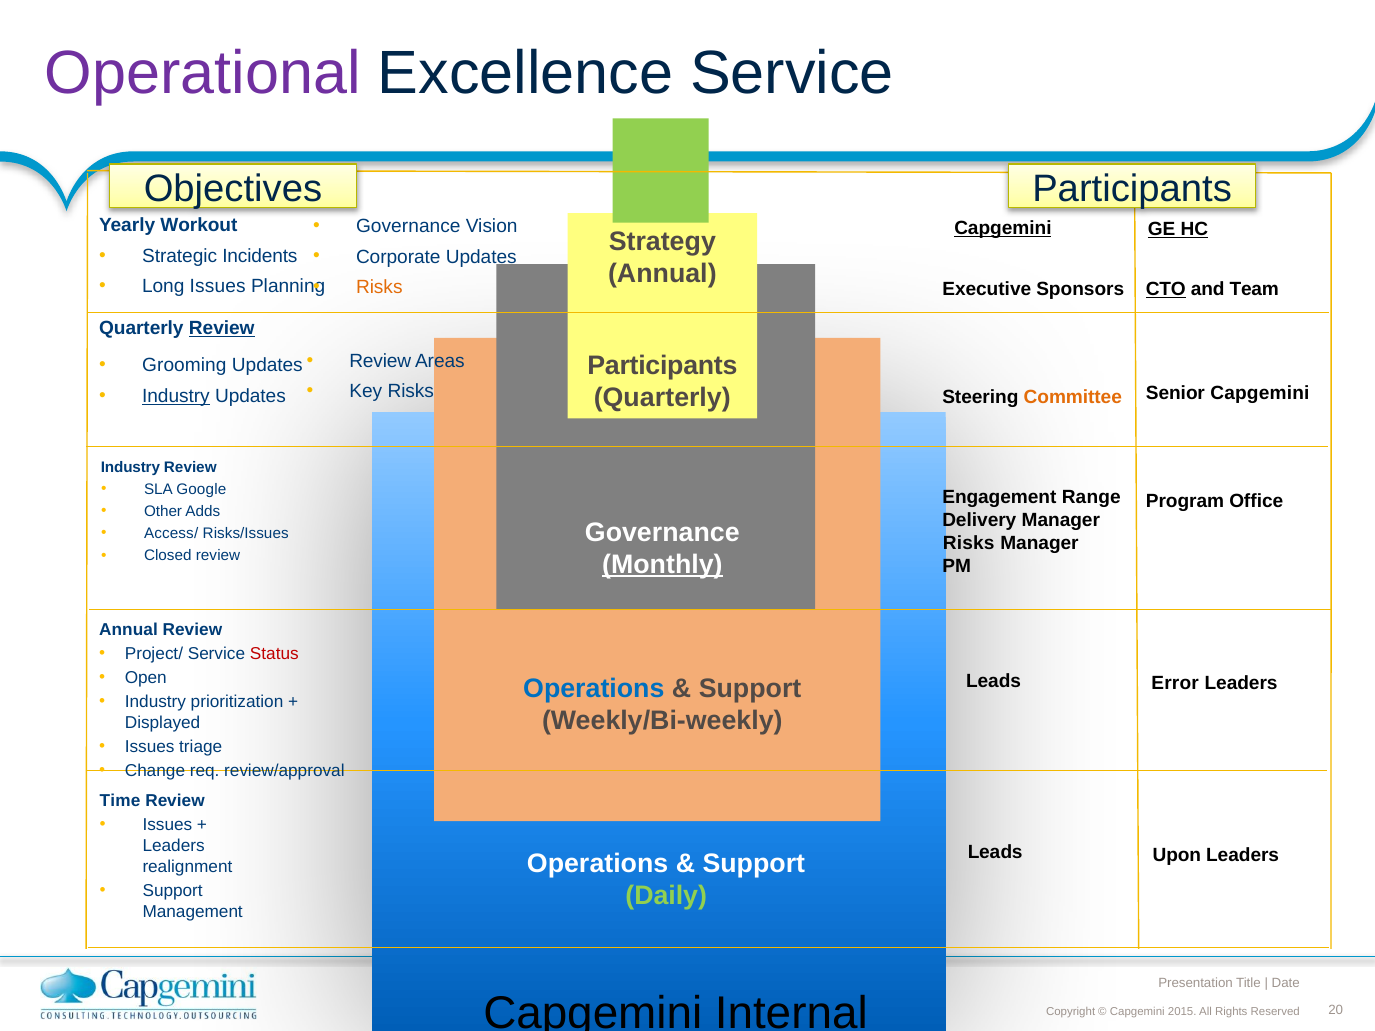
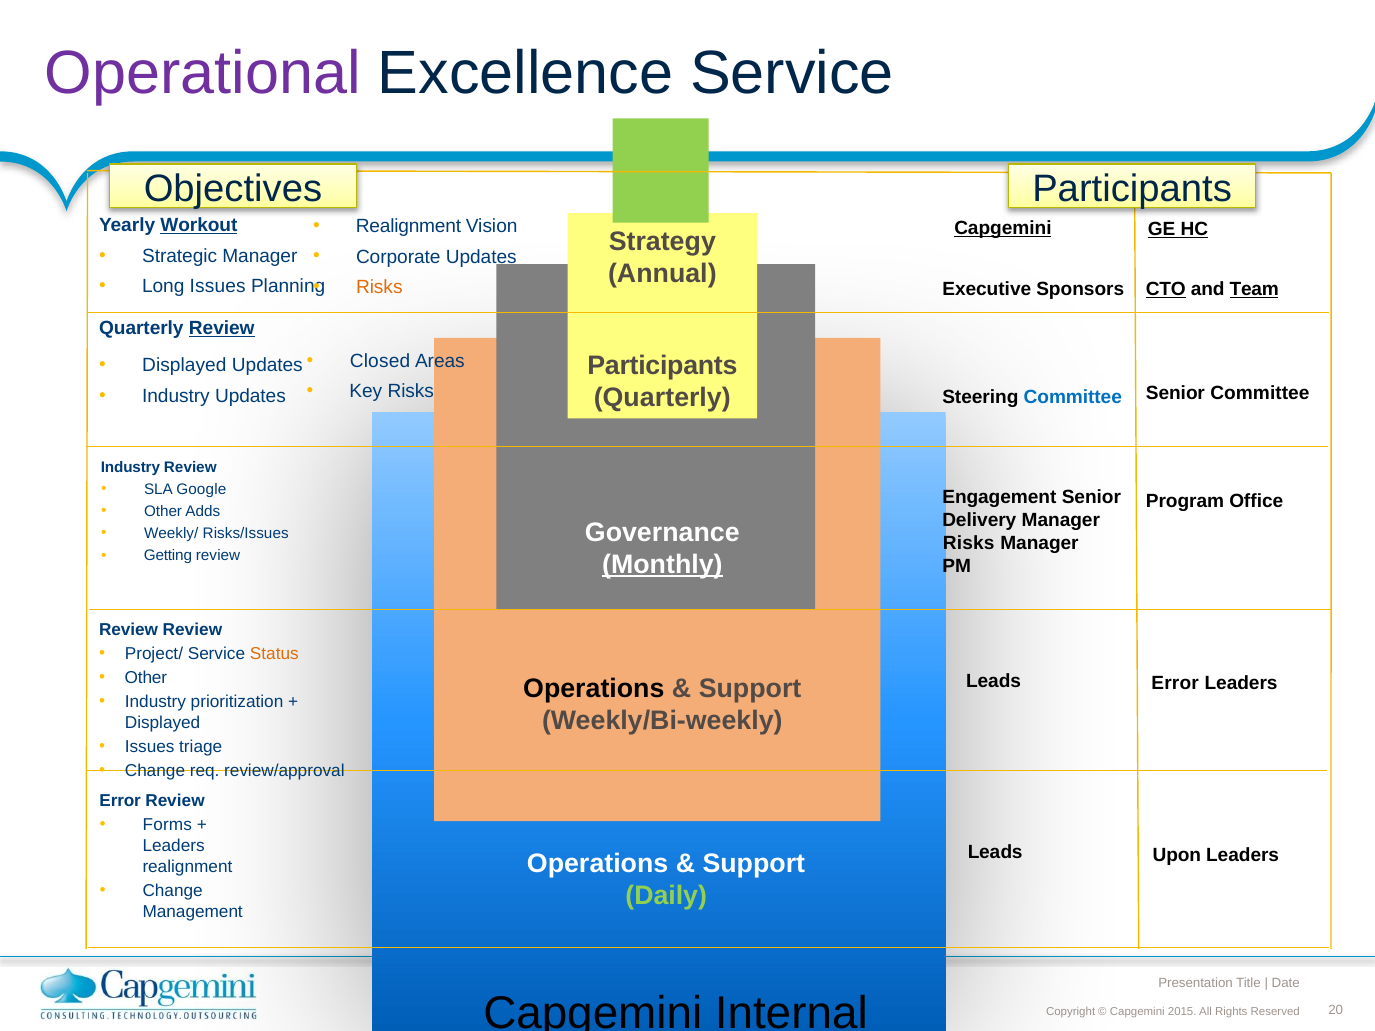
Governance at (408, 226): Governance -> Realignment
Workout underline: none -> present
Strategic Incidents: Incidents -> Manager
Team underline: none -> present
Review at (380, 361): Review -> Closed
Grooming at (184, 366): Grooming -> Displayed
Senior Capgemini: Capgemini -> Committee
Industry at (176, 396) underline: present -> none
Committee at (1073, 397) colour: orange -> blue
Engagement Range: Range -> Senior
Access/: Access/ -> Weekly/
Closed: Closed -> Getting
Annual at (129, 630): Annual -> Review
Status colour: red -> orange
Open at (146, 678): Open -> Other
Operations at (594, 689) colour: blue -> black
Time at (120, 801): Time -> Error
Issues at (167, 825): Issues -> Forms
Support at (173, 891): Support -> Change
